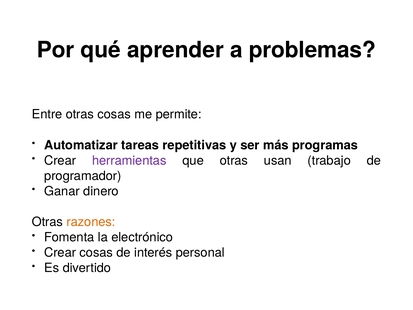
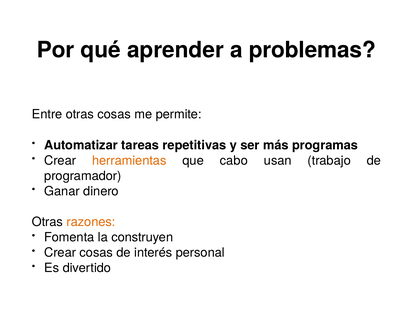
herramientas colour: purple -> orange
que otras: otras -> cabo
electrónico: electrónico -> construyen
